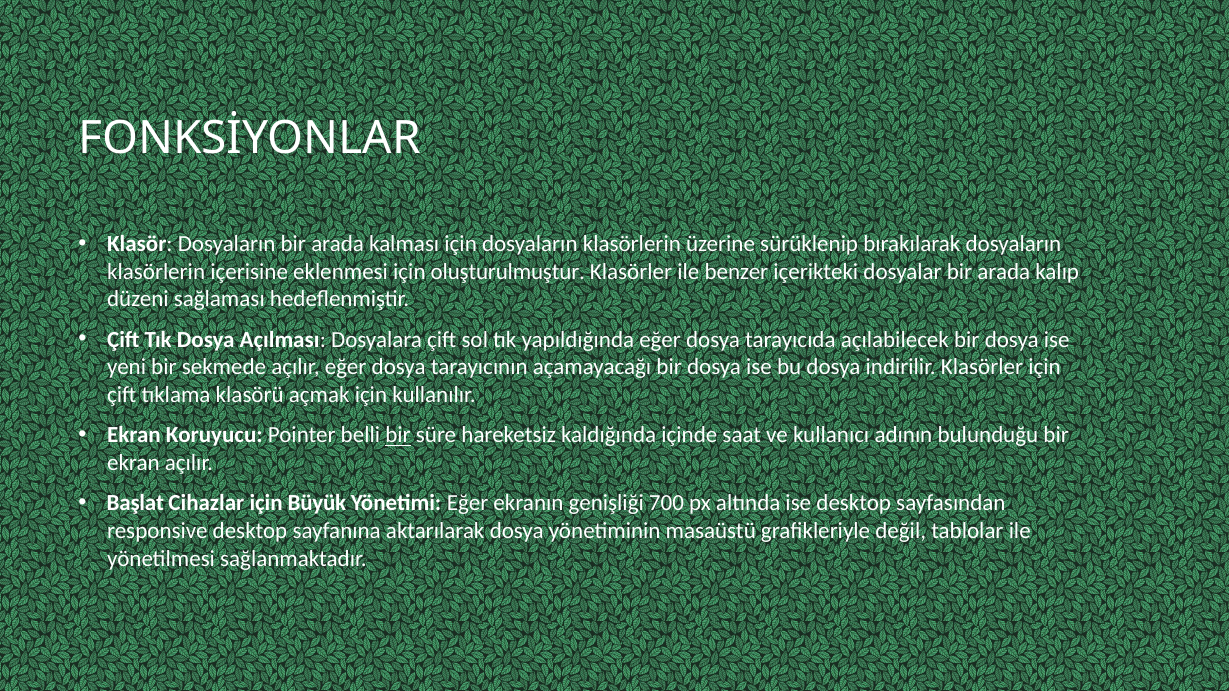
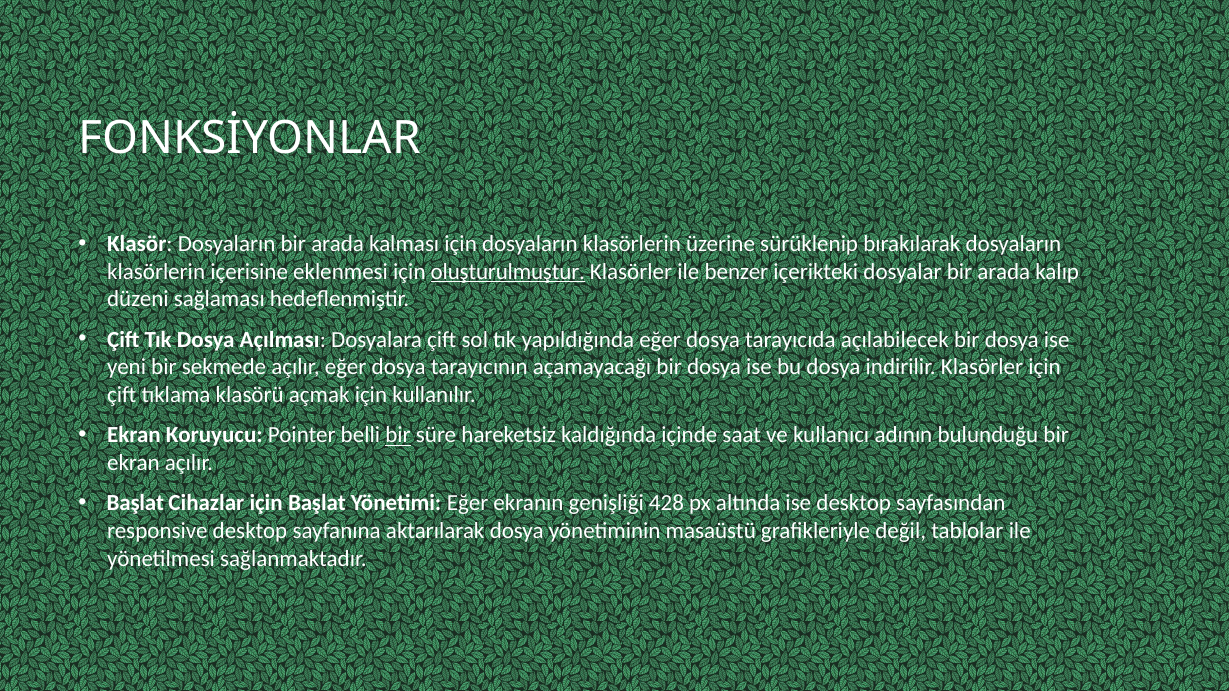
oluşturulmuştur underline: none -> present
için Büyük: Büyük -> Başlat
700: 700 -> 428
